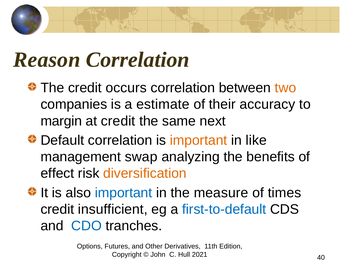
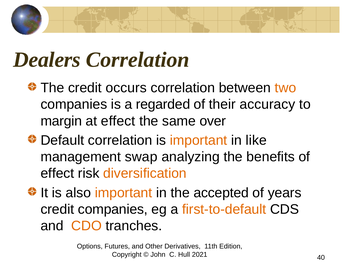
Reason: Reason -> Dealers
estimate: estimate -> regarded
at credit: credit -> effect
next: next -> over
important at (124, 193) colour: blue -> orange
measure: measure -> accepted
times: times -> years
credit insufficient: insufficient -> companies
first-to-default colour: blue -> orange
CDO colour: blue -> orange
